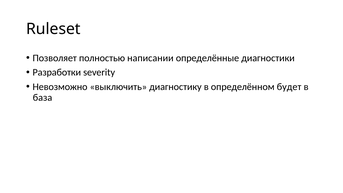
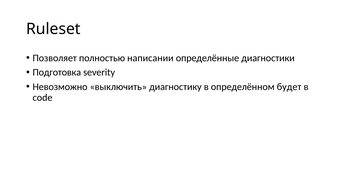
Разработки: Разработки -> Подготовка
база: база -> code
